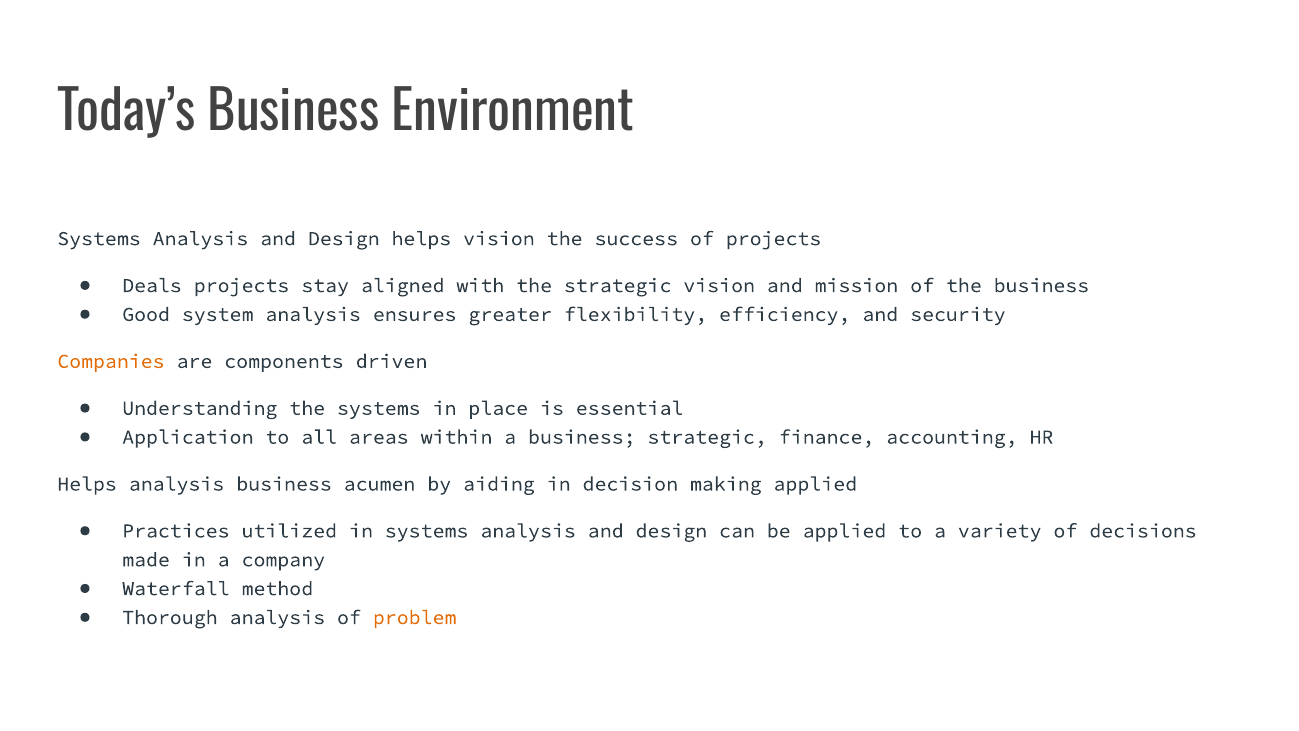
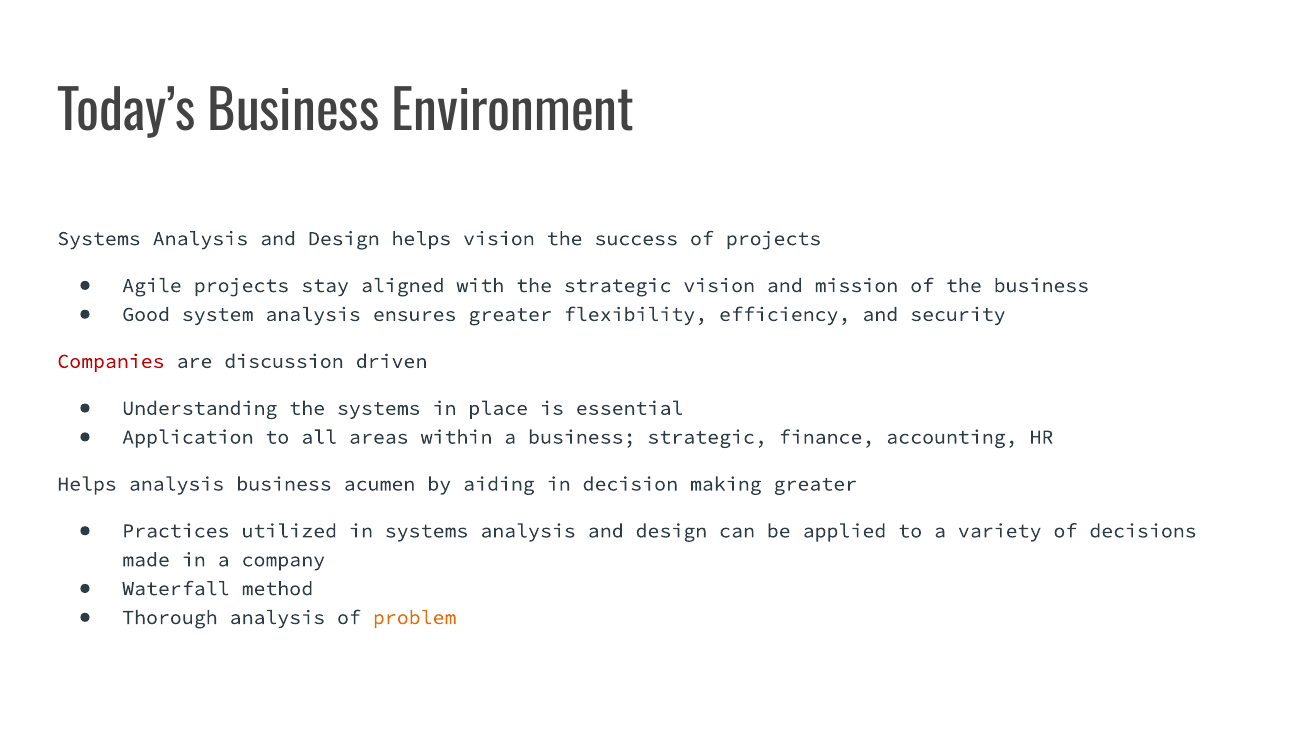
Deals: Deals -> Agile
Companies colour: orange -> red
components: components -> discussion
making applied: applied -> greater
